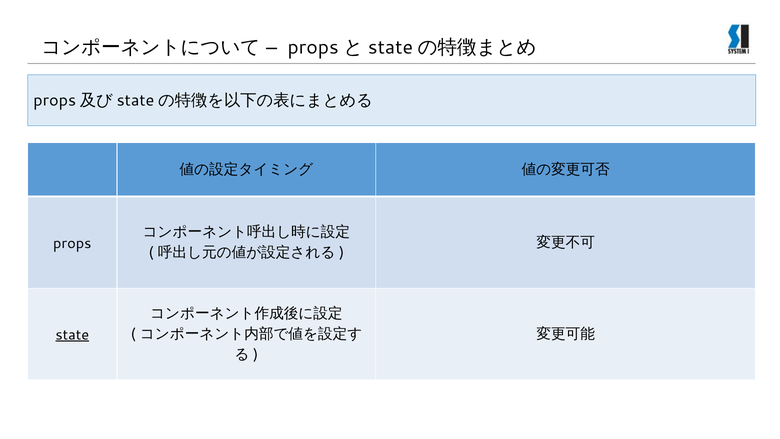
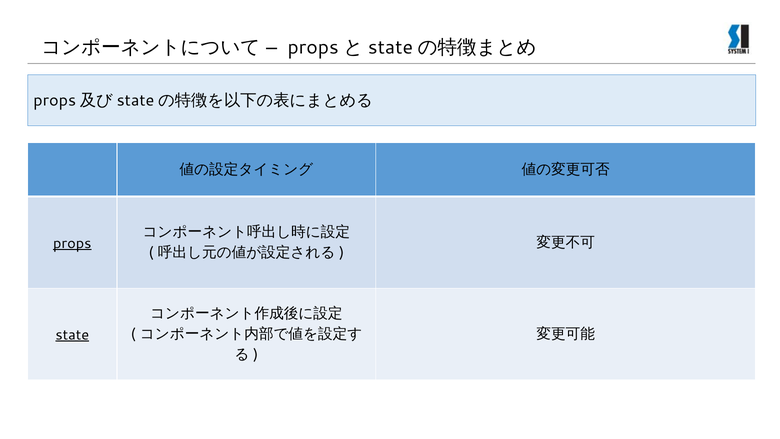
props underline: none -> present
